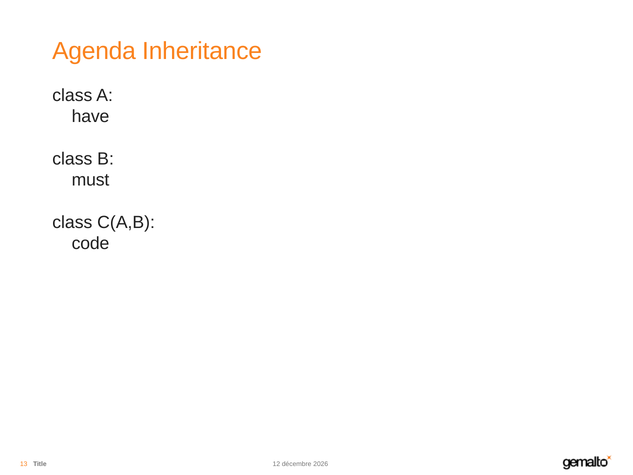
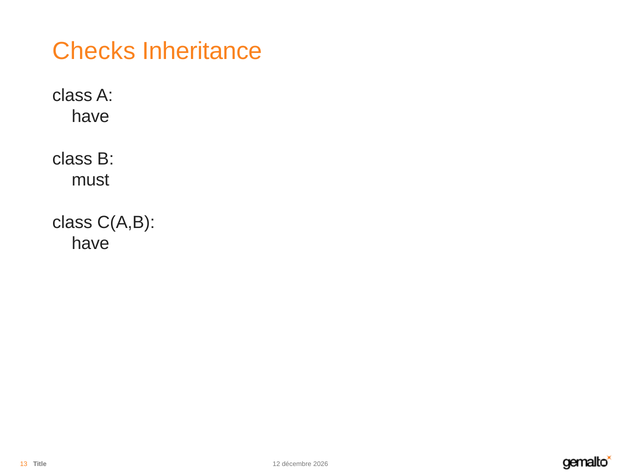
Agenda: Agenda -> Checks
code at (90, 243): code -> have
